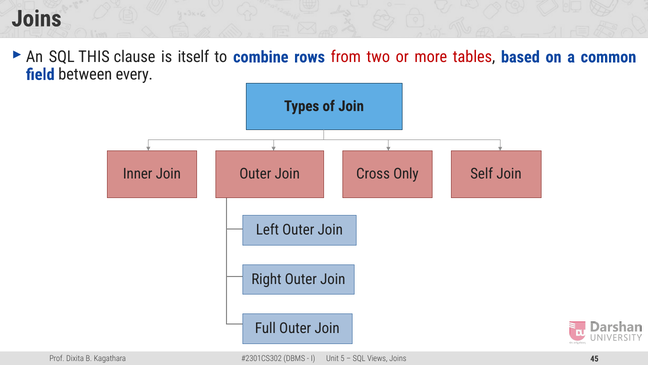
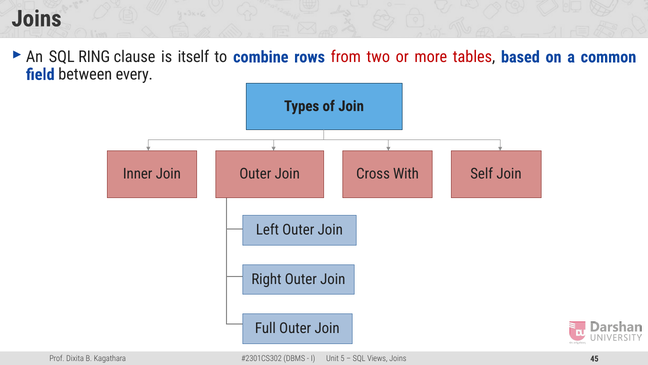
THIS: THIS -> RING
Only: Only -> With
